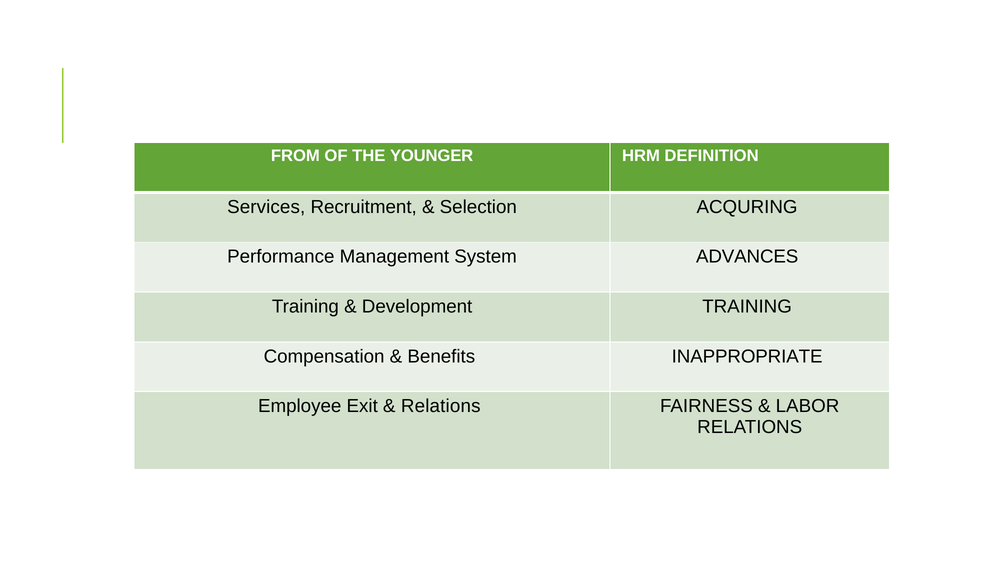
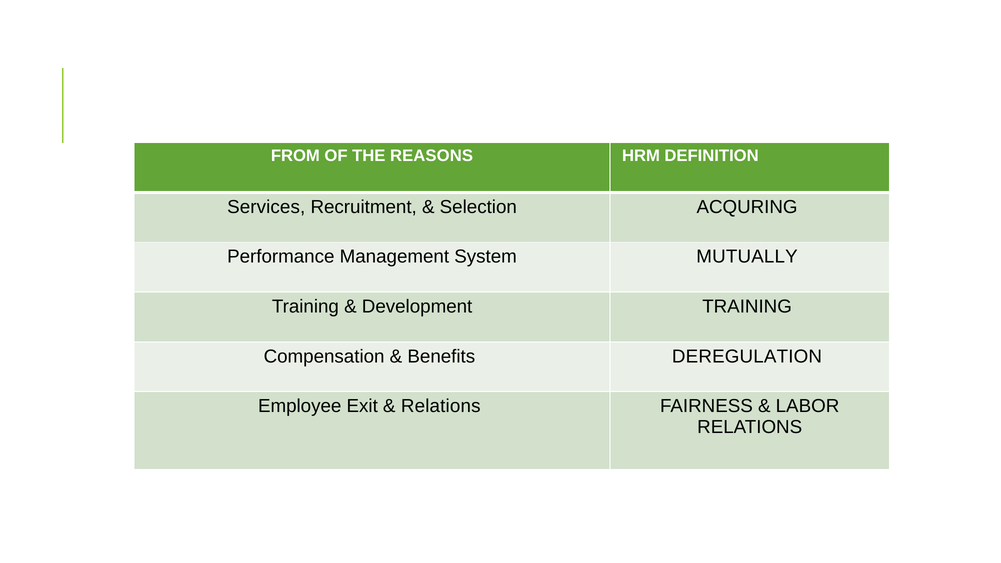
YOUNGER: YOUNGER -> REASONS
ADVANCES: ADVANCES -> MUTUALLY
INAPPROPRIATE: INAPPROPRIATE -> DEREGULATION
